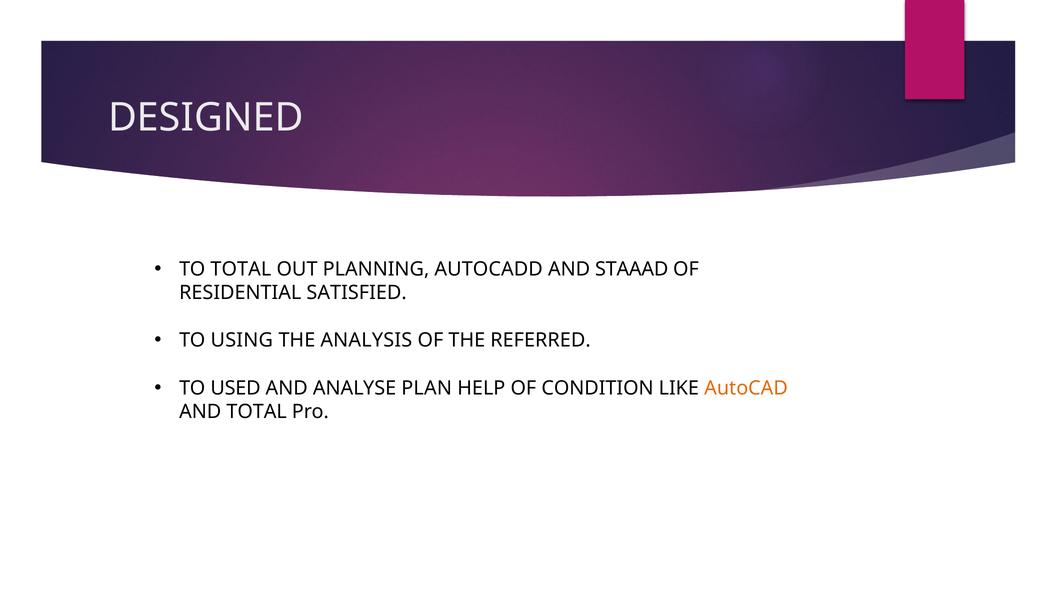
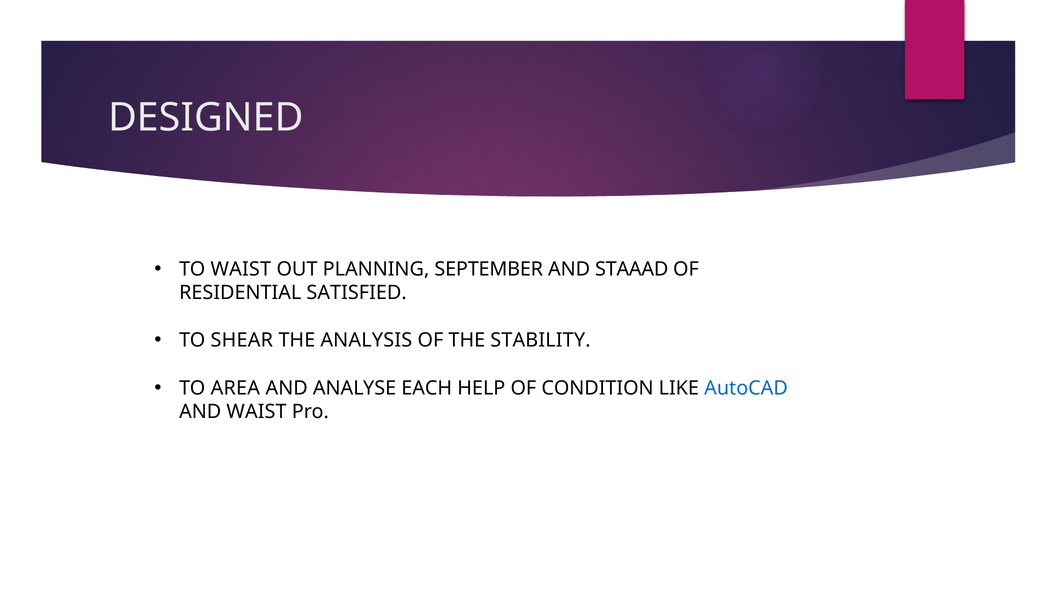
TO TOTAL: TOTAL -> WAIST
AUTOCADD: AUTOCADD -> SEPTEMBER
USING: USING -> SHEAR
REFERRED: REFERRED -> STABILITY
USED: USED -> AREA
PLAN: PLAN -> EACH
AutoCAD colour: orange -> blue
AND TOTAL: TOTAL -> WAIST
